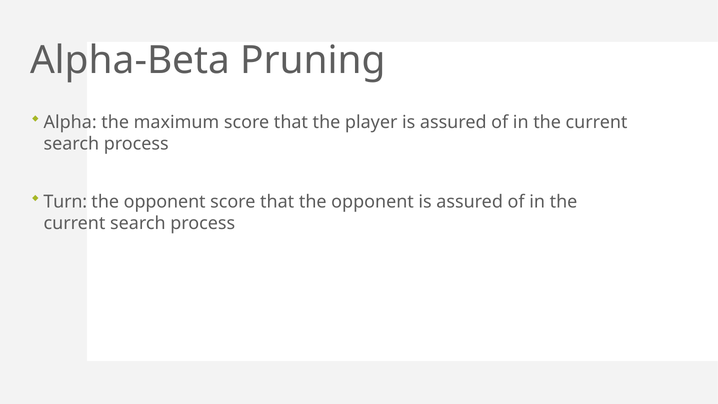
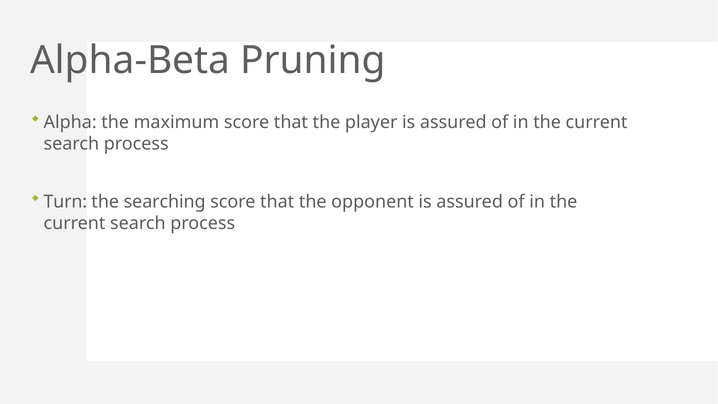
opponent at (165, 202): opponent -> searching
